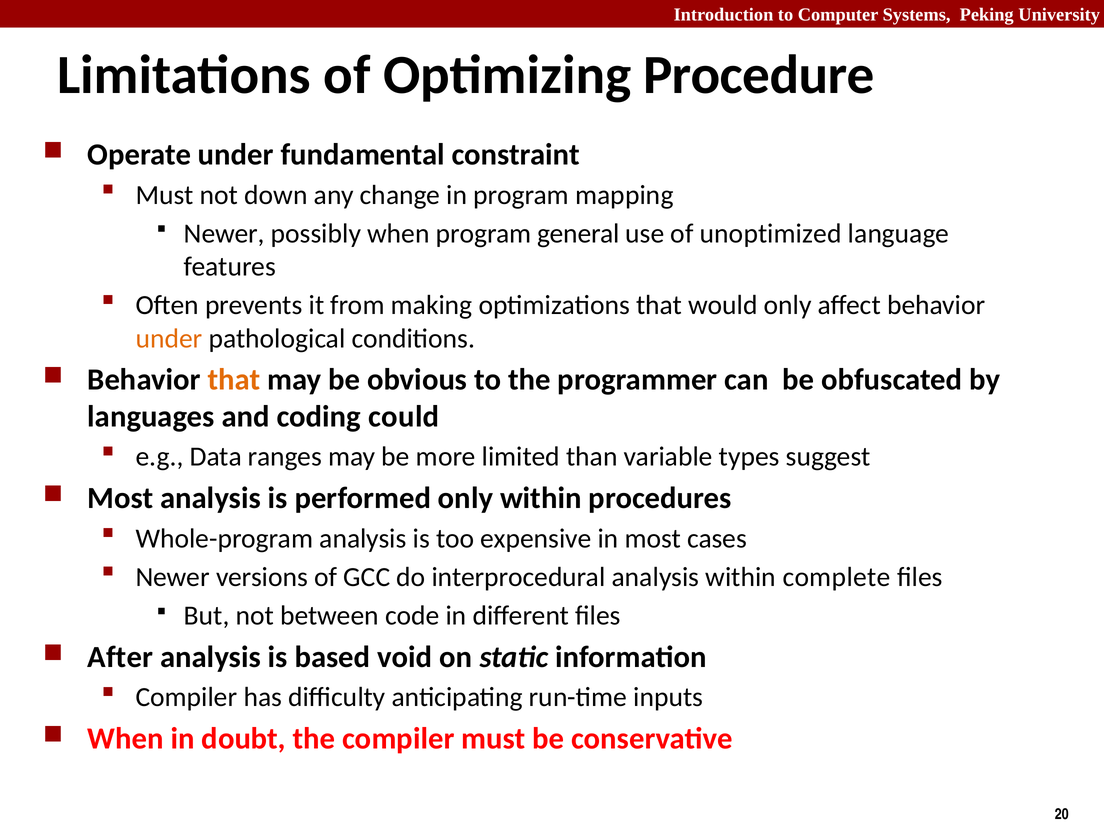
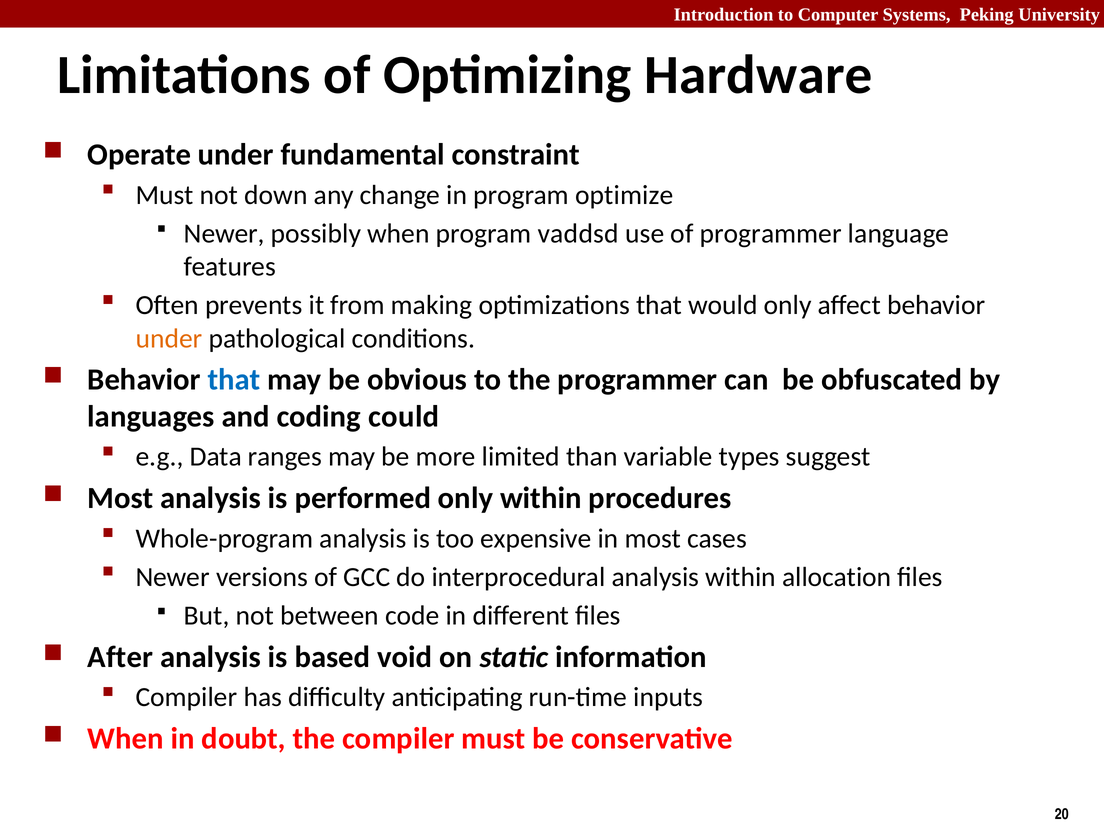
Procedure: Procedure -> Hardware
mapping: mapping -> optimize
general: general -> vaddsd
of unoptimized: unoptimized -> programmer
that at (234, 380) colour: orange -> blue
complete: complete -> allocation
